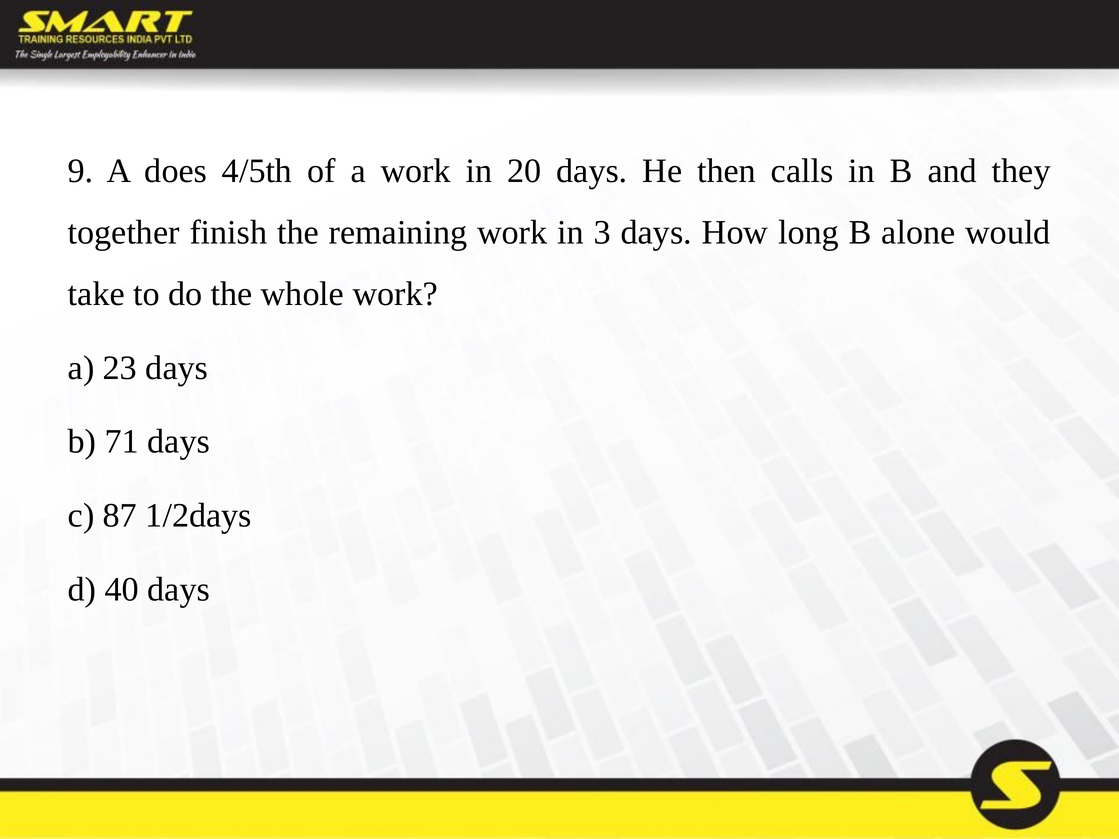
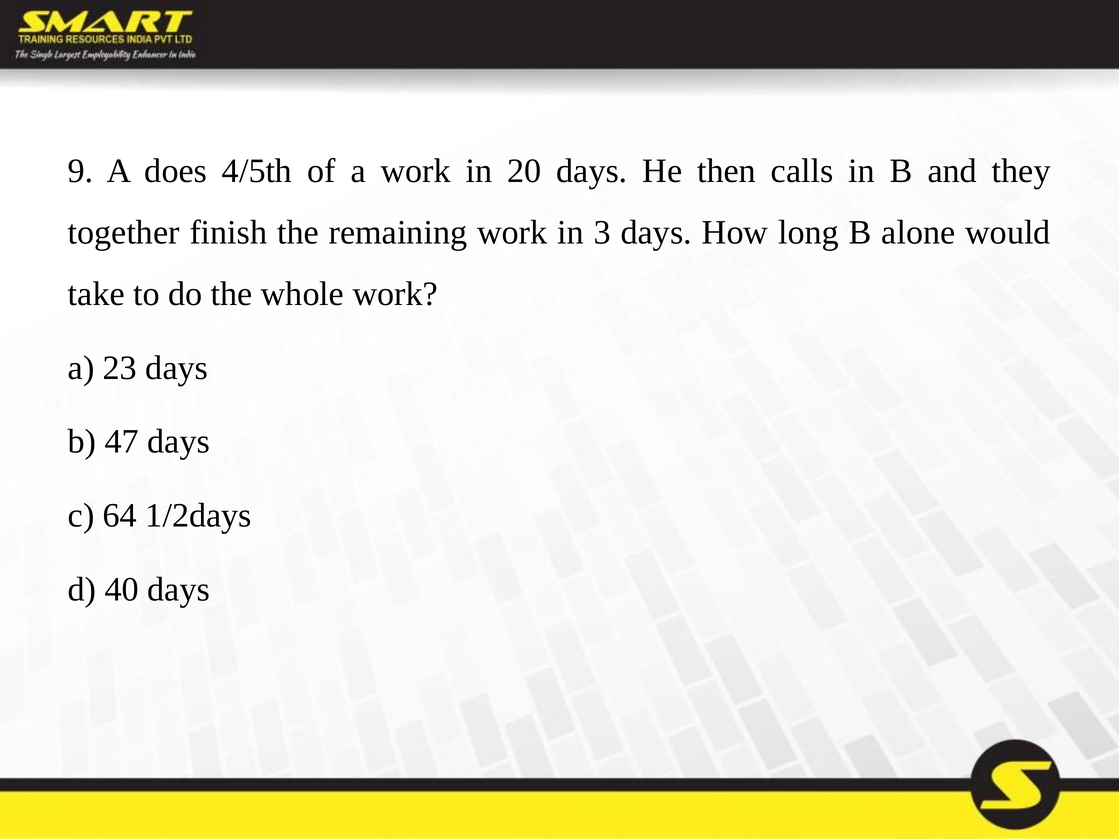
71: 71 -> 47
87: 87 -> 64
